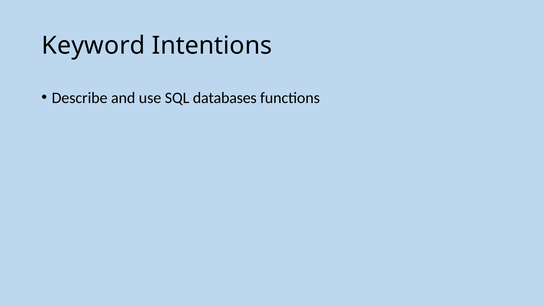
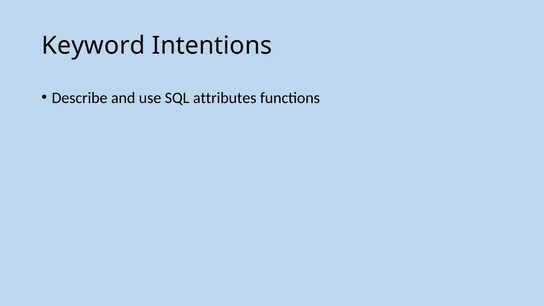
databases: databases -> attributes
